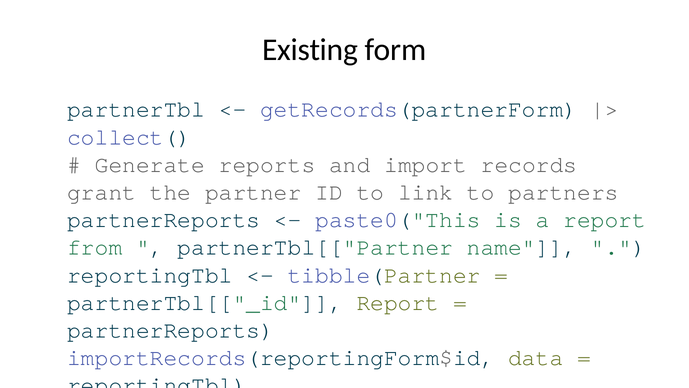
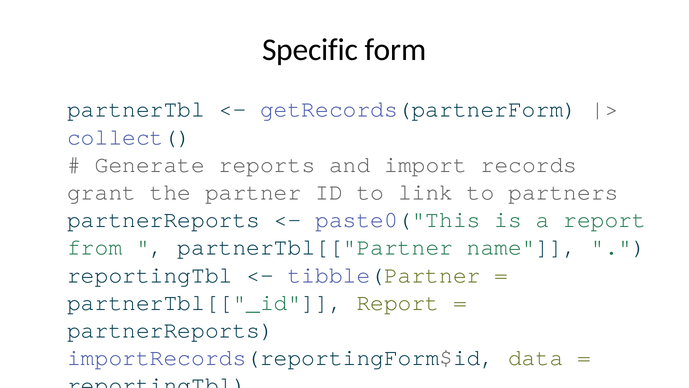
Existing: Existing -> Specific
